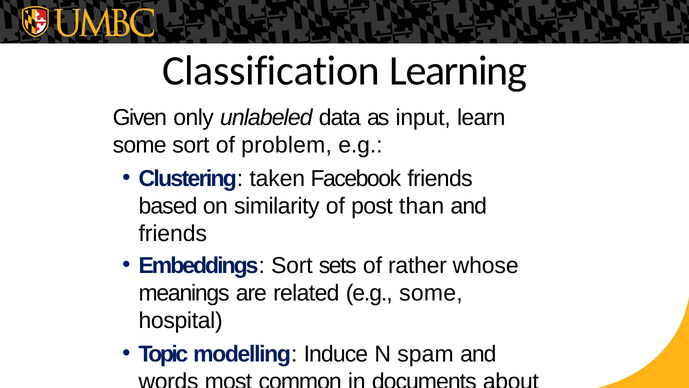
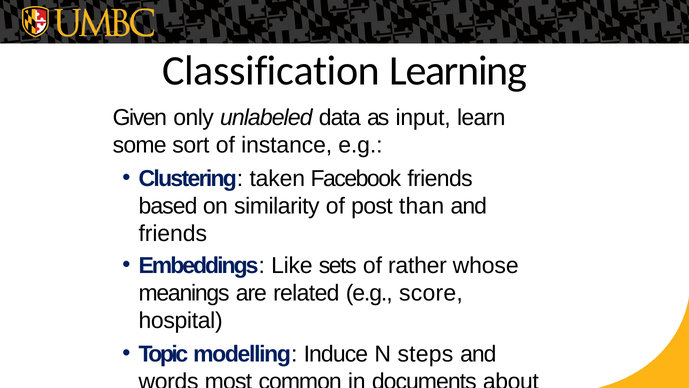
problem: problem -> instance
Embeddings Sort: Sort -> Like
e.g some: some -> score
spam: spam -> steps
